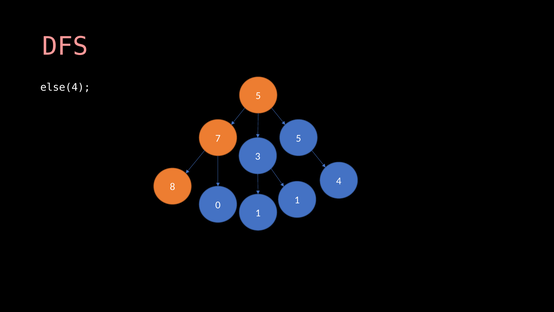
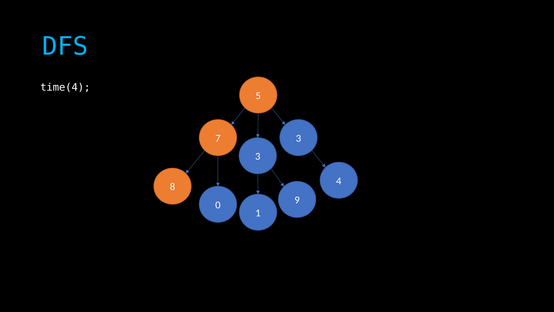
DFS colour: pink -> light blue
else(4: else(4 -> time(4
7 5: 5 -> 3
0 1: 1 -> 9
